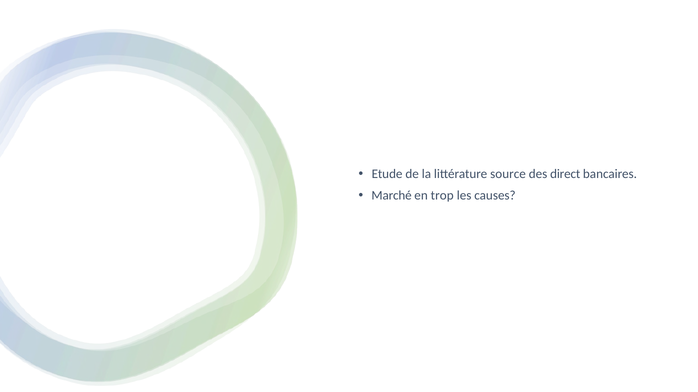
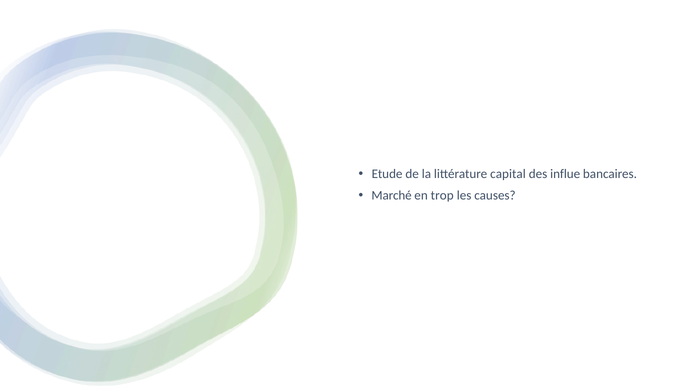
source: source -> capital
direct: direct -> influe
